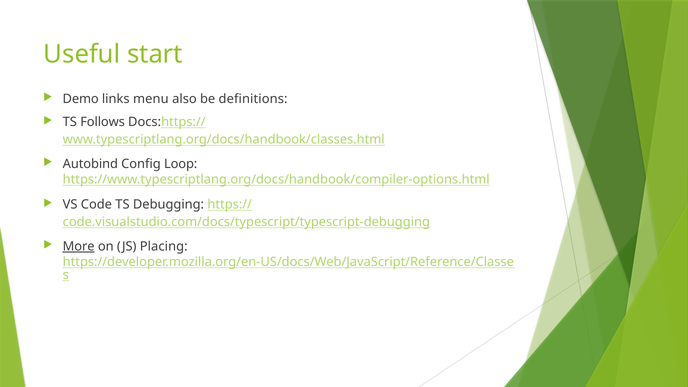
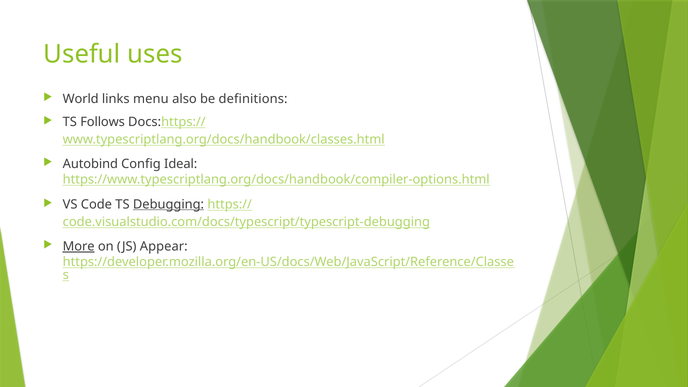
start: start -> uses
Demo: Demo -> World
Loop: Loop -> Ideal
Debugging underline: none -> present
Placing: Placing -> Appear
